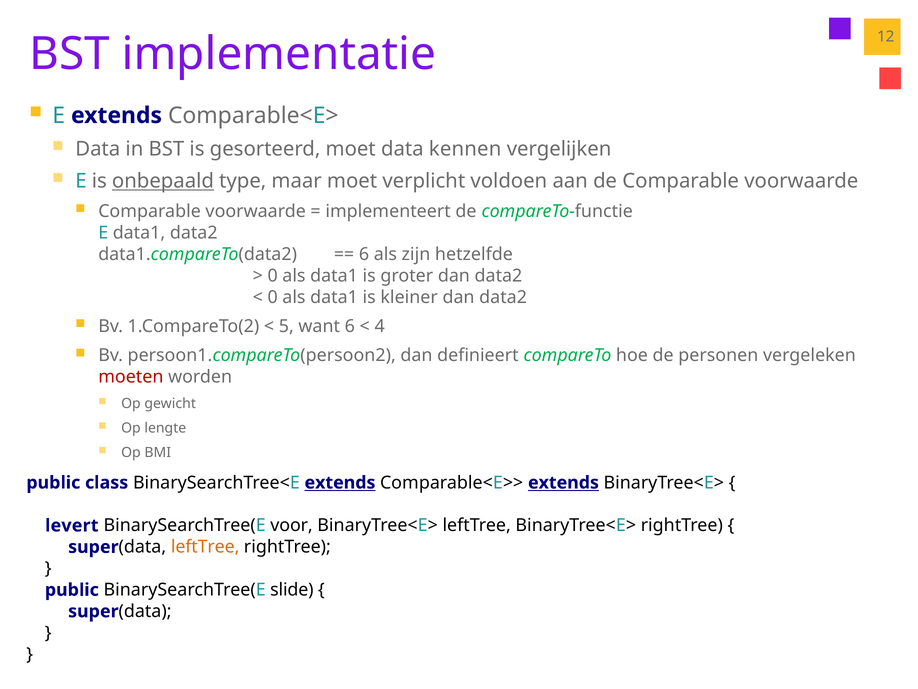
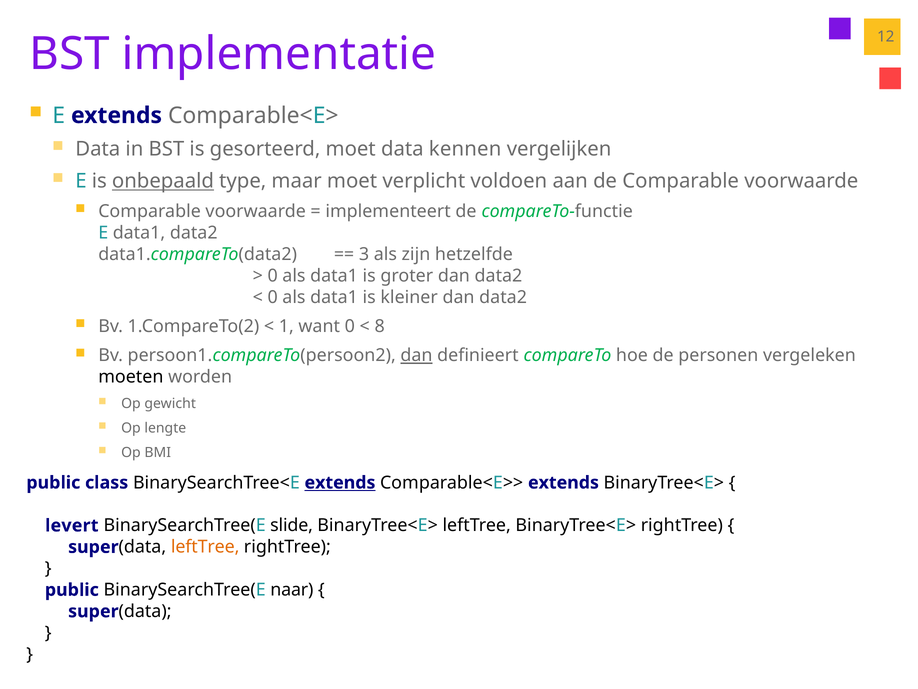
6 at (364, 254): 6 -> 3
5: 5 -> 1
want 6: 6 -> 0
4: 4 -> 8
dan at (417, 355) underline: none -> present
moeten colour: red -> black
extends at (563, 482) underline: present -> none
voor: voor -> slide
slide: slide -> naar
